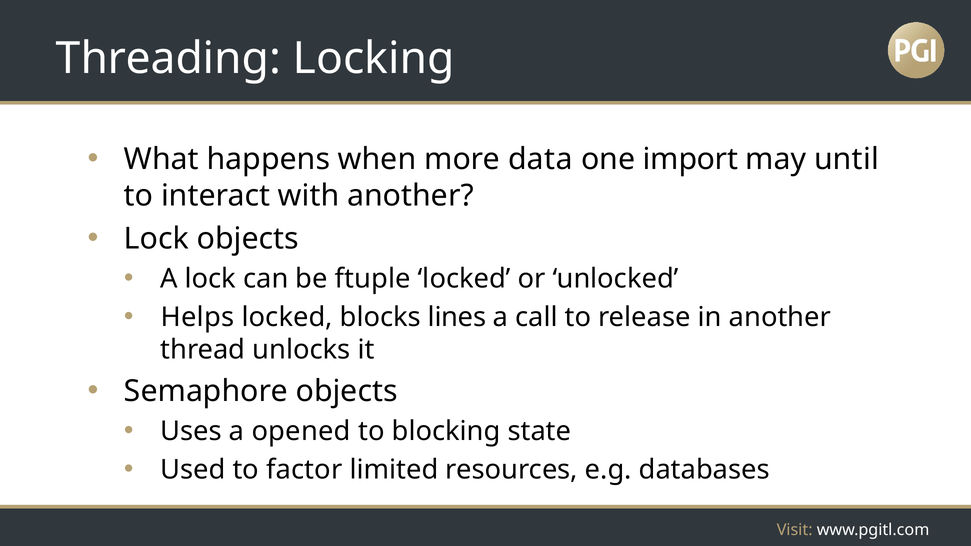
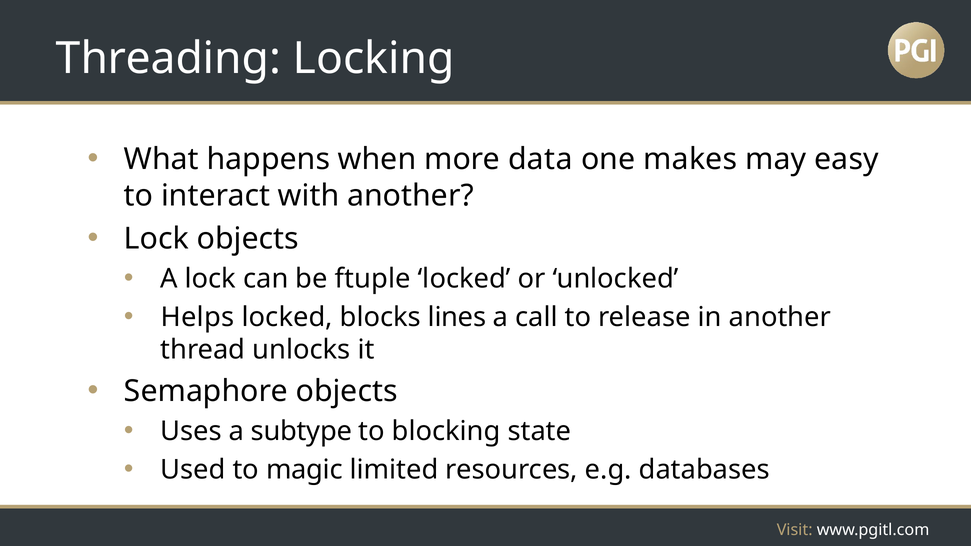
import: import -> makes
until: until -> easy
opened: opened -> subtype
factor: factor -> magic
